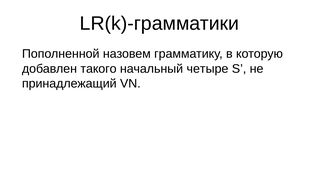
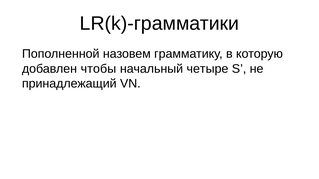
такого: такого -> чтобы
